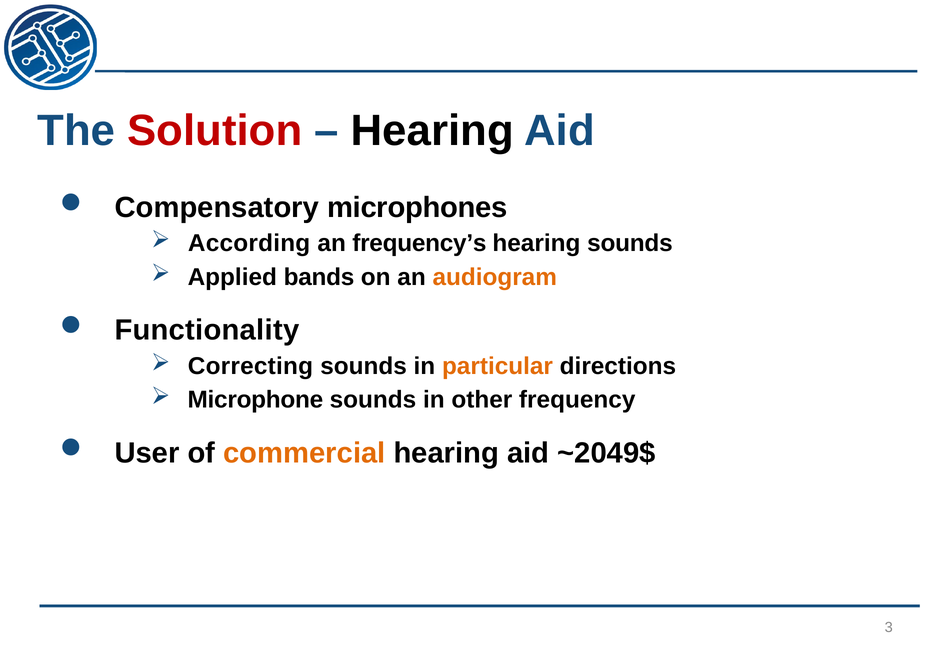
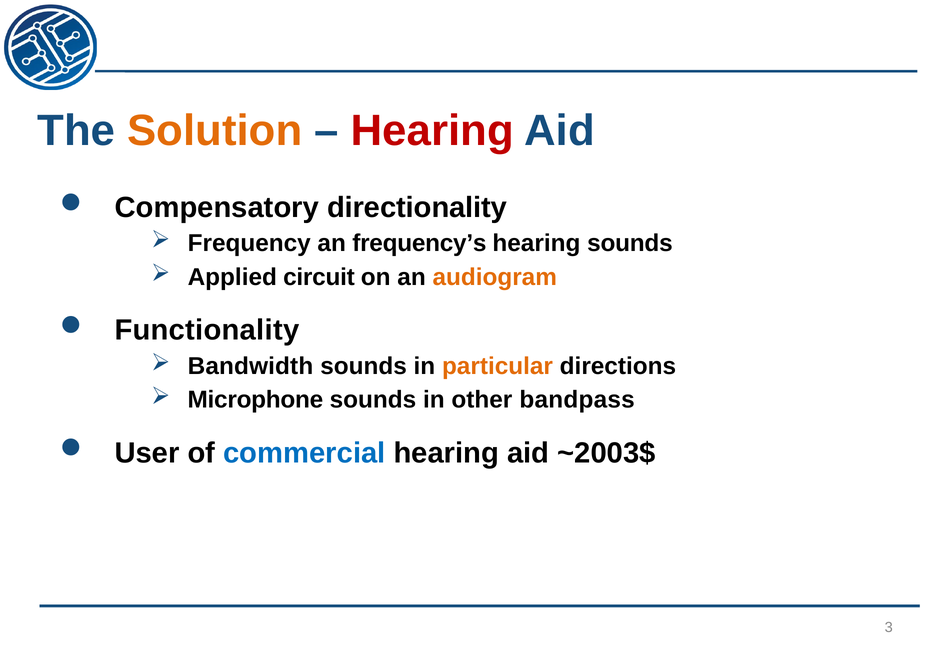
Solution colour: red -> orange
Hearing at (432, 131) colour: black -> red
microphones: microphones -> directionality
According: According -> Frequency
bands: bands -> circuit
Correcting: Correcting -> Bandwidth
frequency: frequency -> bandpass
commercial colour: orange -> blue
~2049$: ~2049$ -> ~2003$
